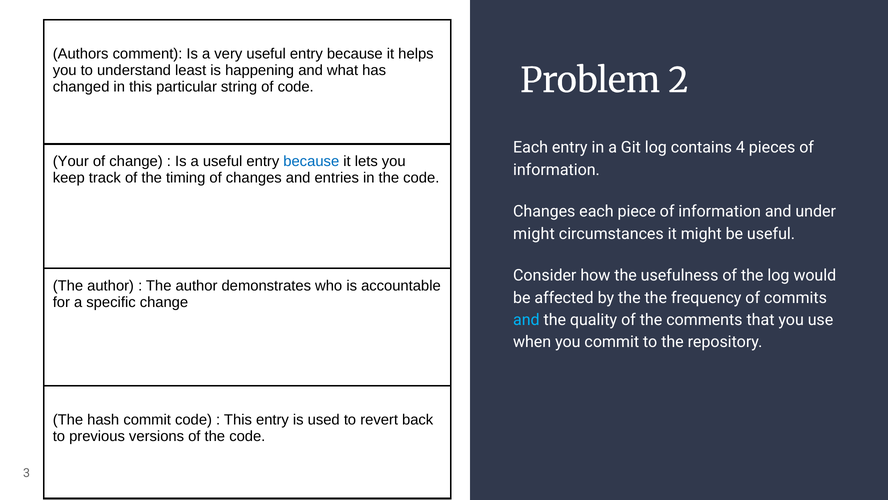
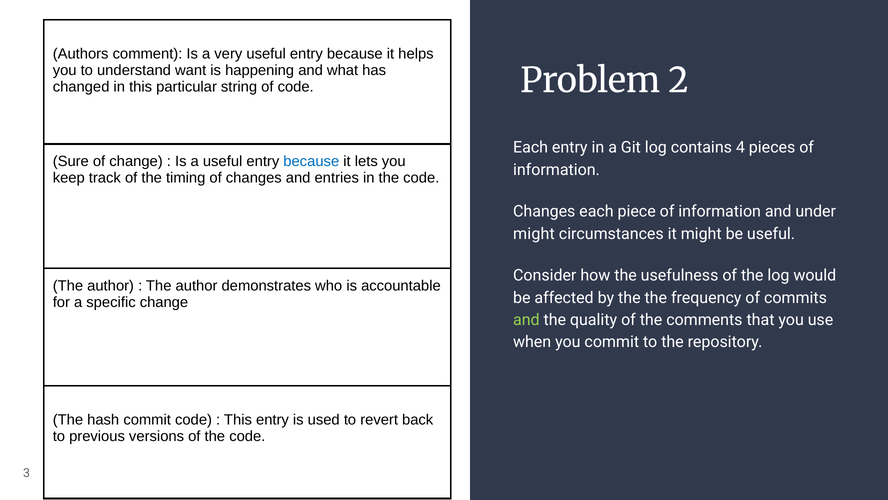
least: least -> want
Your: Your -> Sure
and at (526, 320) colour: light blue -> light green
